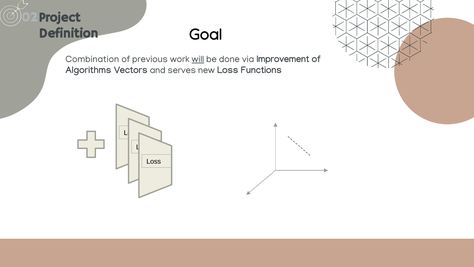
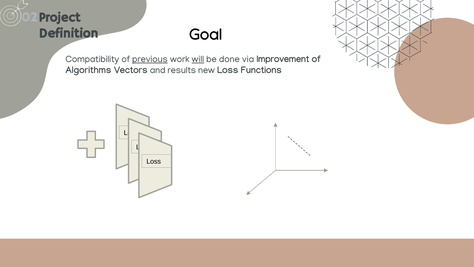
Combination: Combination -> Compatibility
previous underline: none -> present
serves: serves -> results
